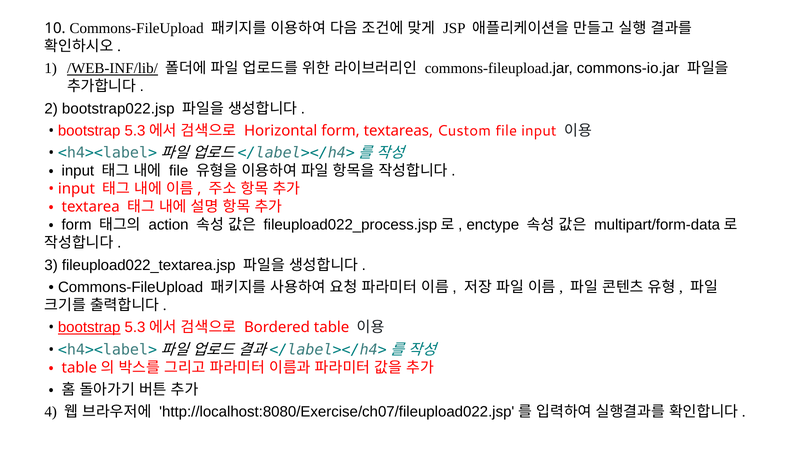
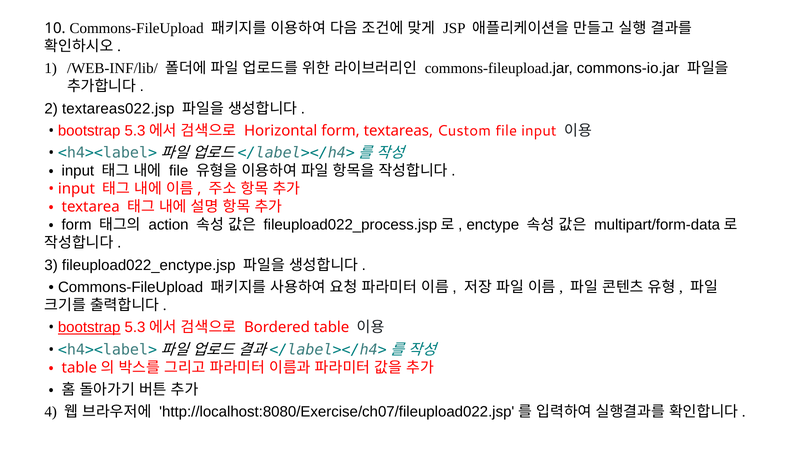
/WEB-INF/lib/ underline: present -> none
bootstrap022.jsp: bootstrap022.jsp -> textareas022.jsp
fileupload022_textarea.jsp: fileupload022_textarea.jsp -> fileupload022_enctype.jsp
